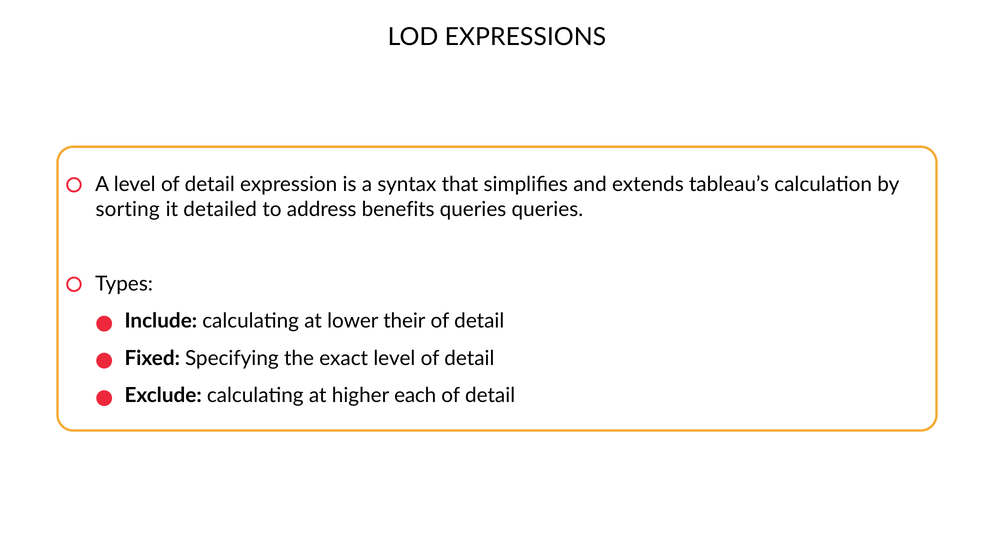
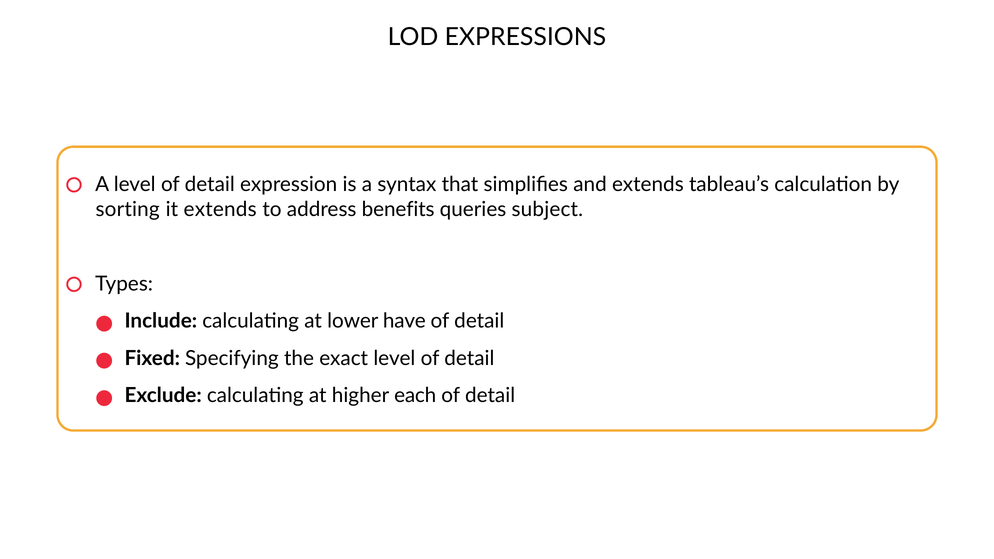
it detailed: detailed -> extends
queries queries: queries -> subject
their: their -> have
